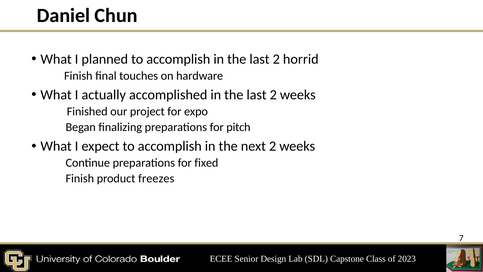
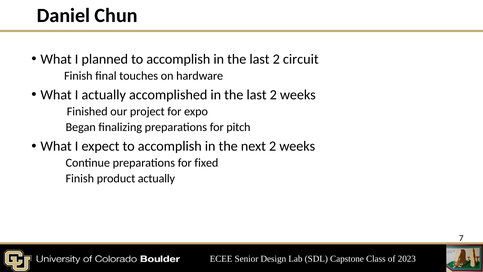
horrid: horrid -> circuit
product freezes: freezes -> actually
